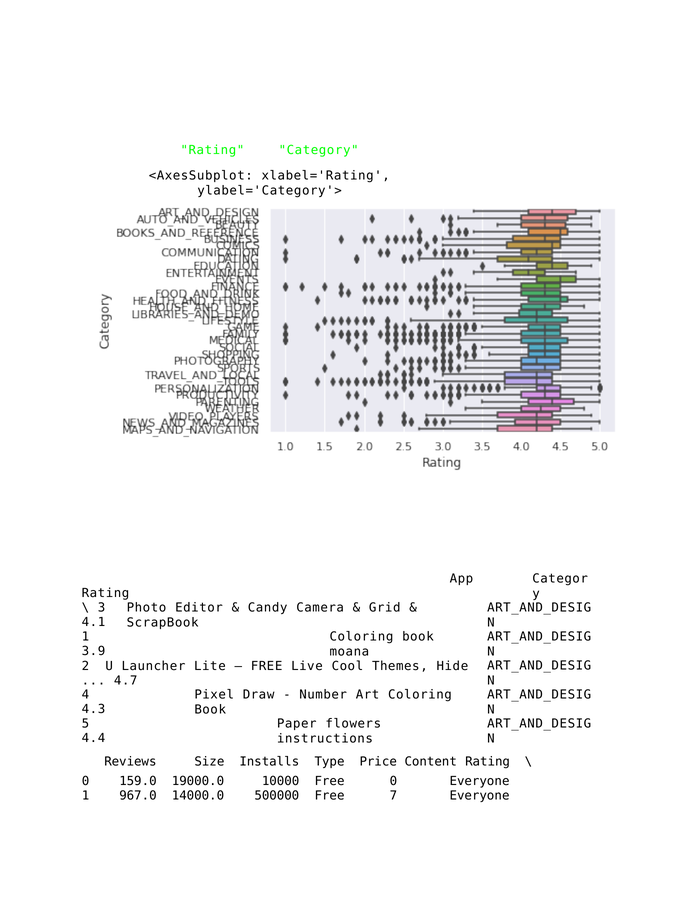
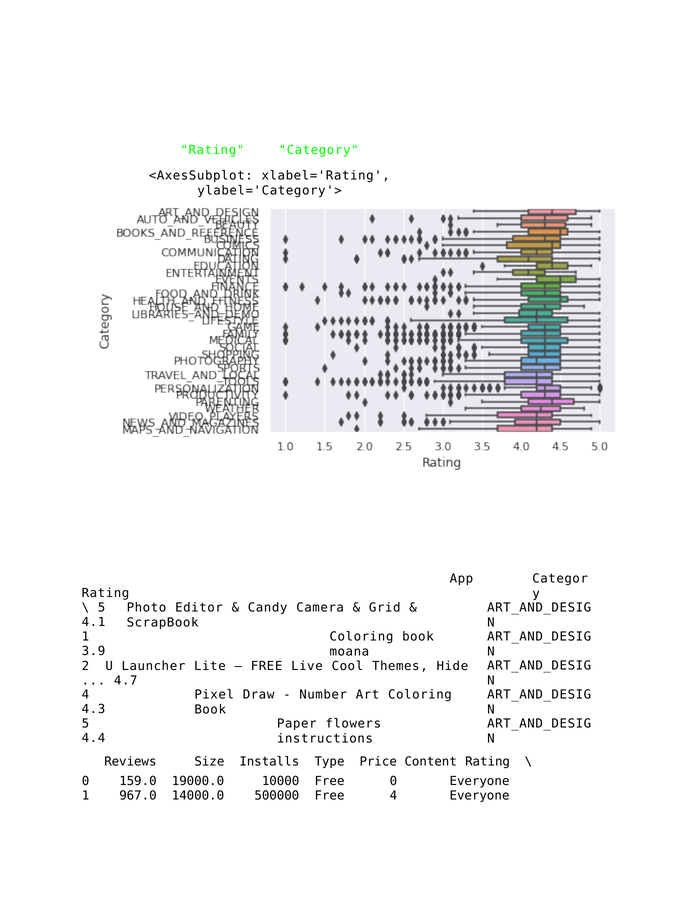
3 at (102, 608): 3 -> 5
Free 7: 7 -> 4
